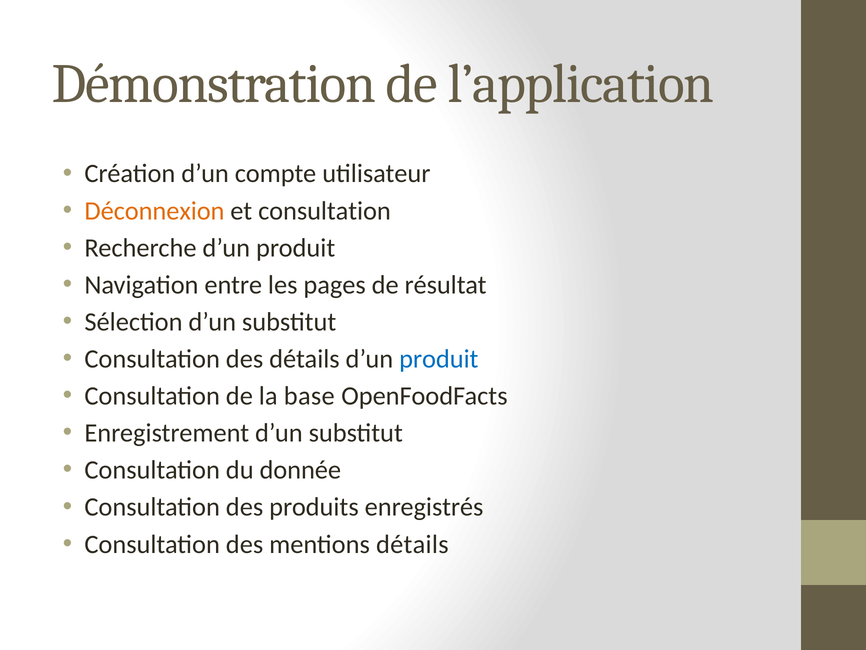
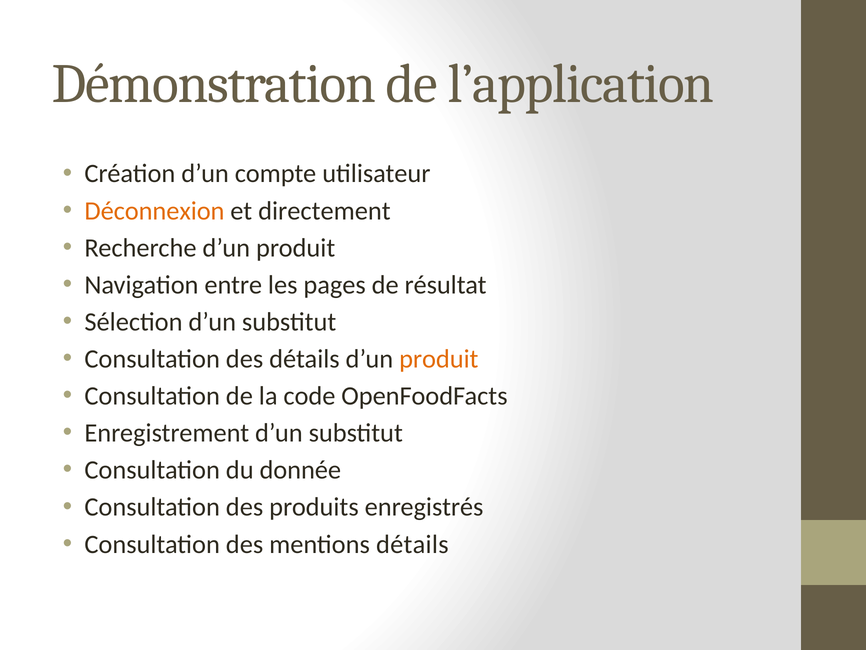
et consultation: consultation -> directement
produit at (439, 359) colour: blue -> orange
base: base -> code
